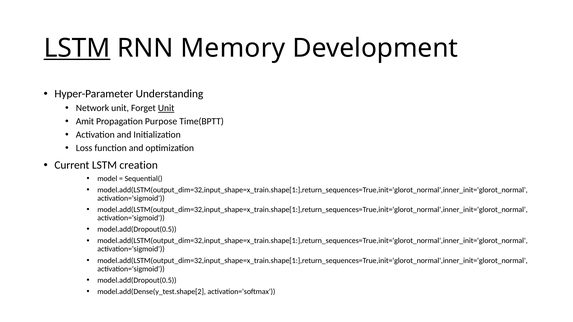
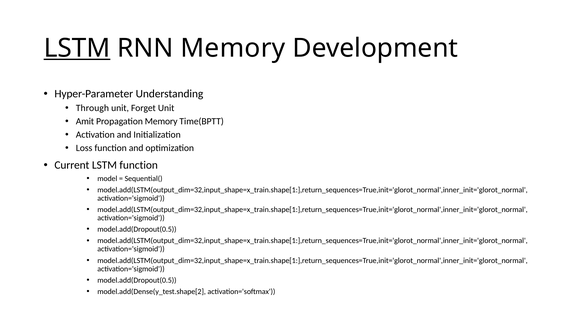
Network: Network -> Through
Unit at (166, 108) underline: present -> none
Propagation Purpose: Purpose -> Memory
LSTM creation: creation -> function
